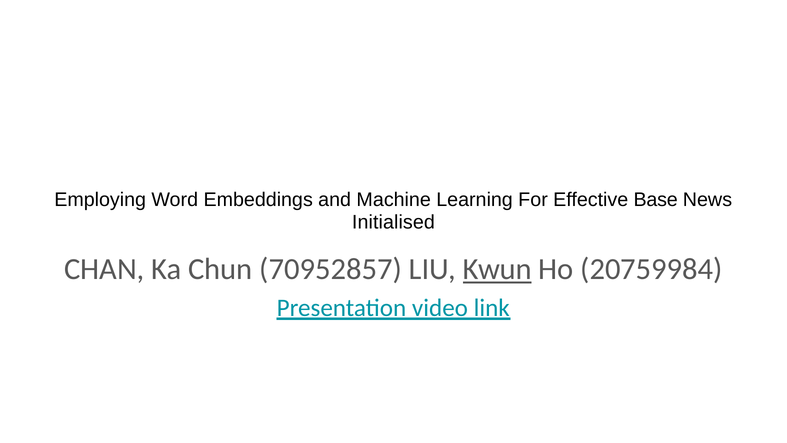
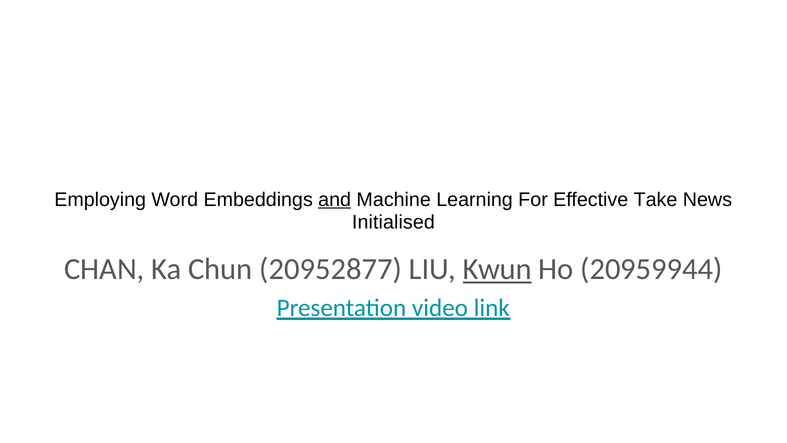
and underline: none -> present
Base: Base -> Take
70952857: 70952857 -> 20952877
20759984: 20759984 -> 20959944
